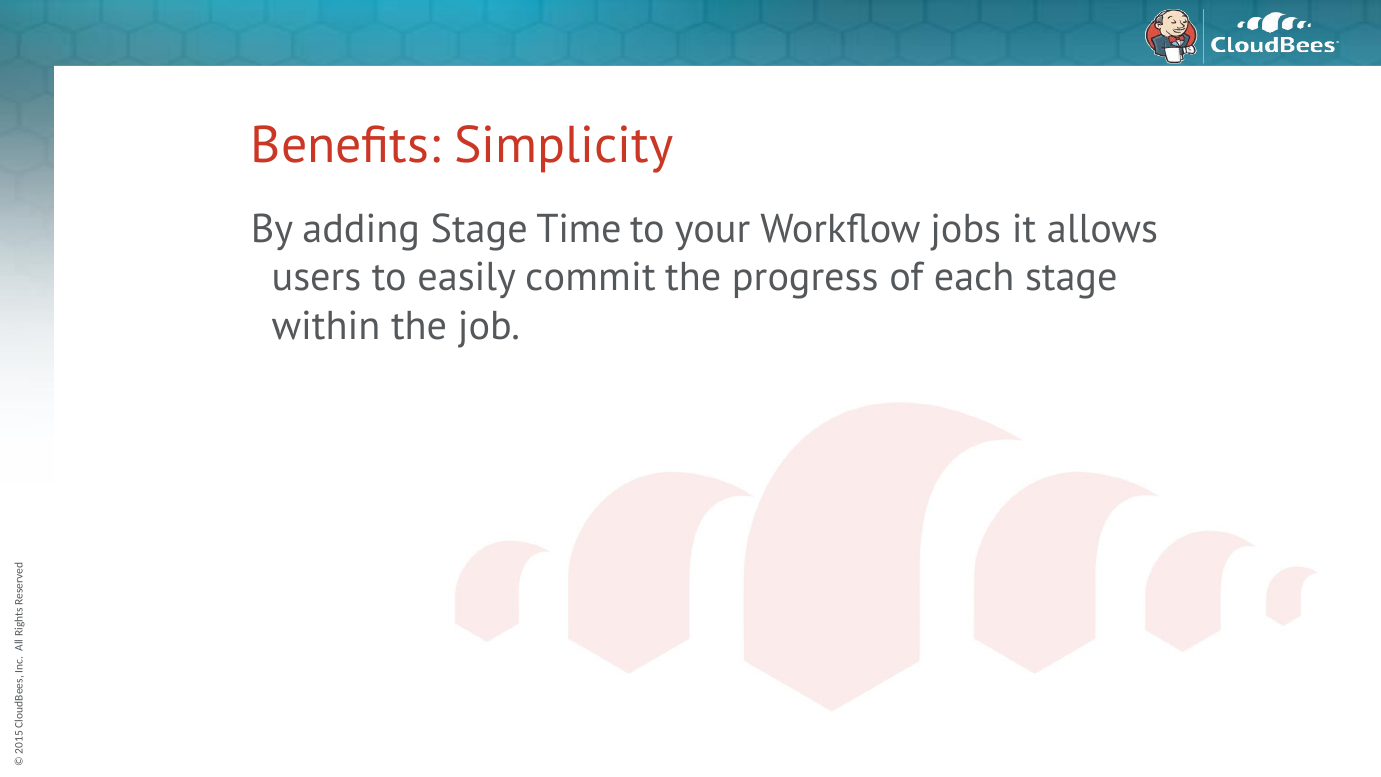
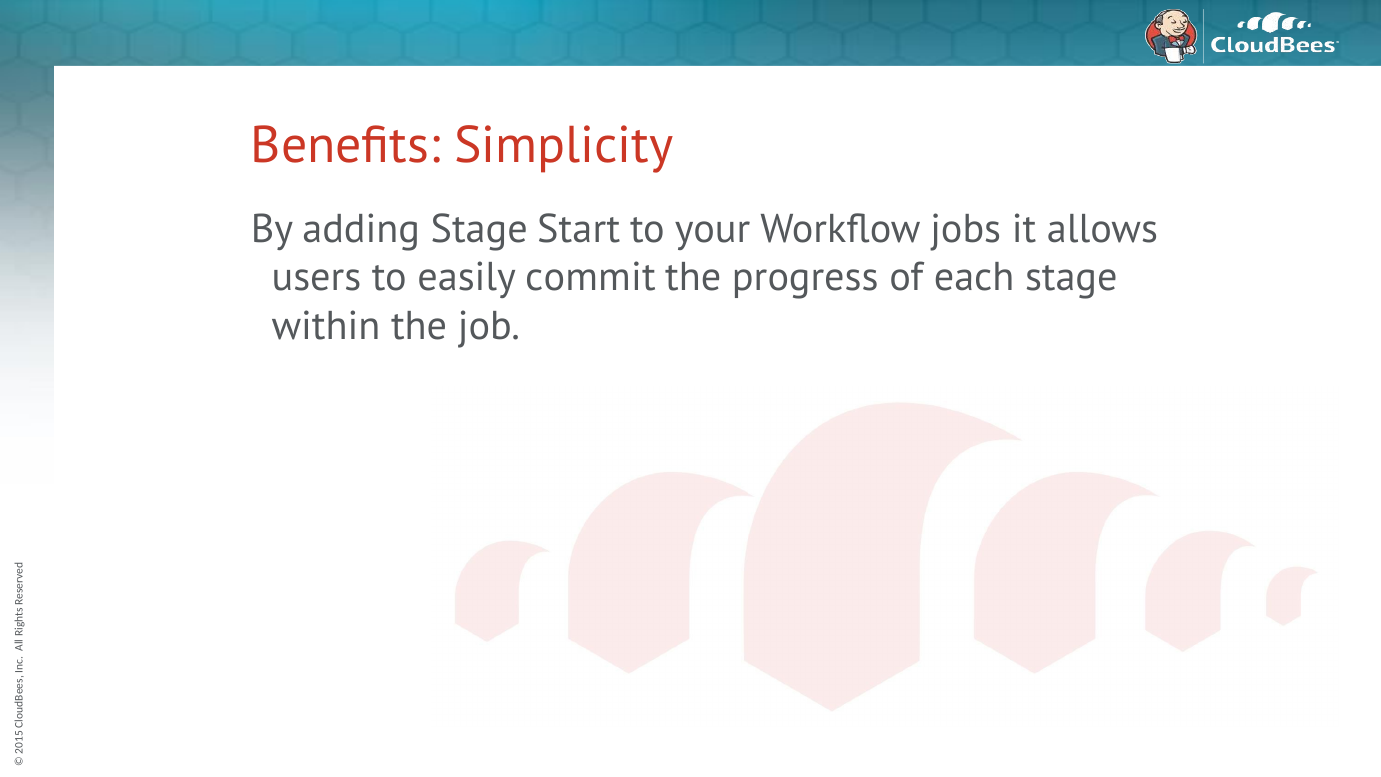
Time: Time -> Start
